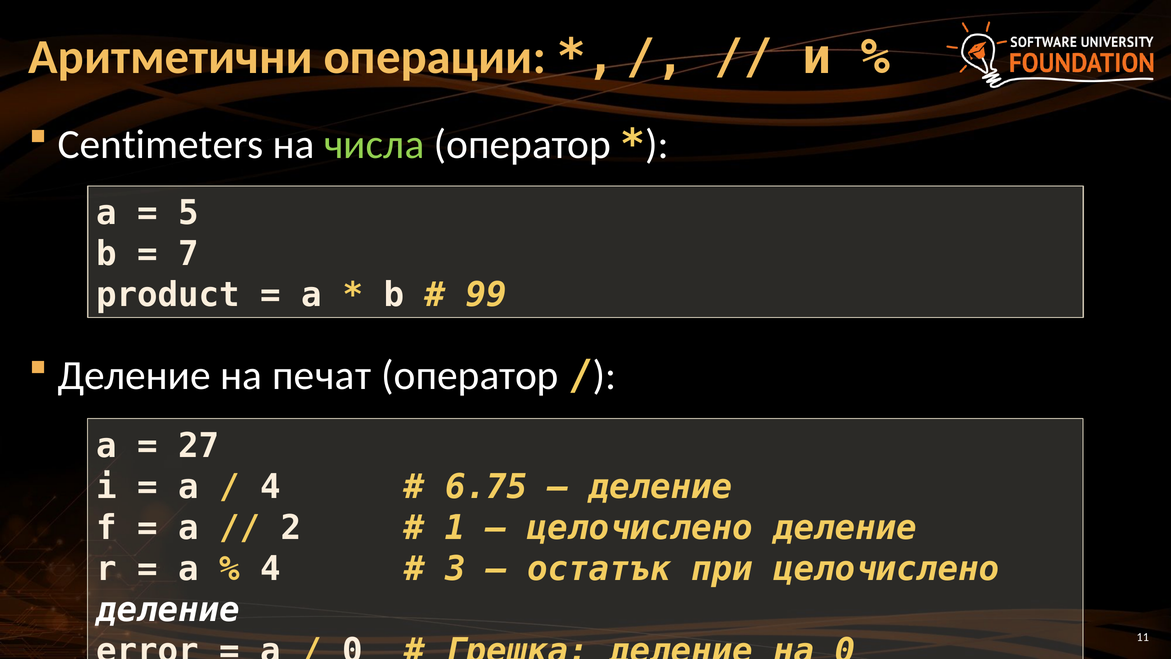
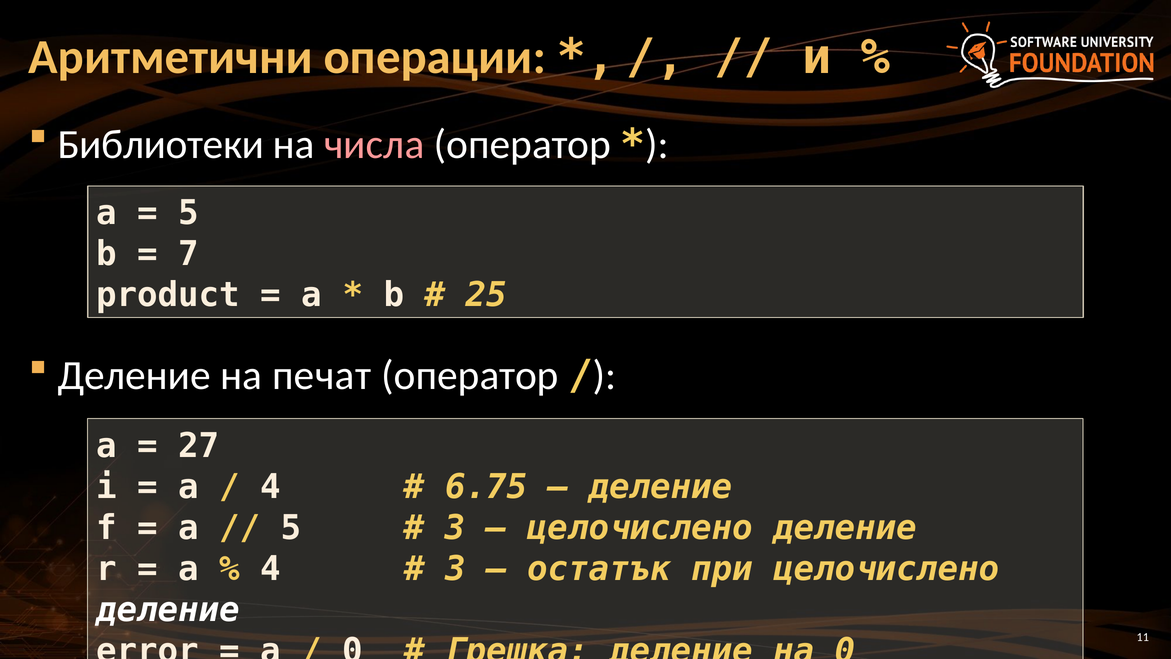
Centimeters: Centimeters -> Библиотеки
числа colour: light green -> pink
99: 99 -> 25
2 at (291, 528): 2 -> 5
1 at (455, 528): 1 -> 3
